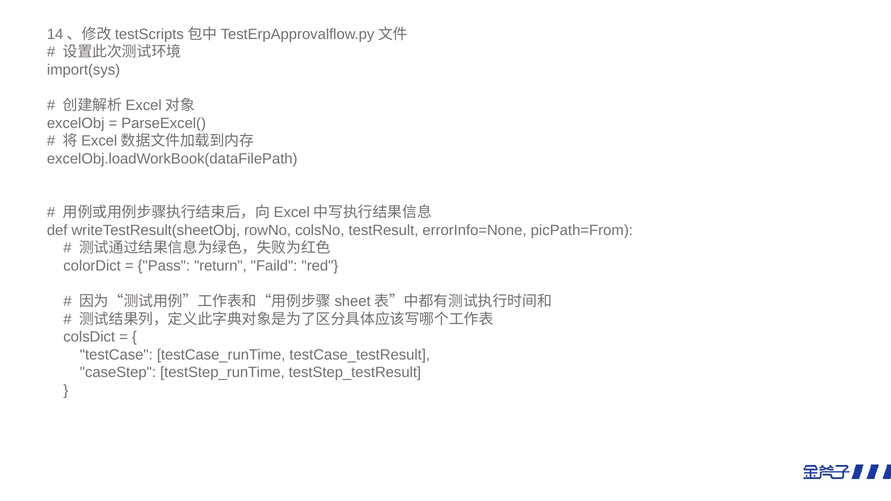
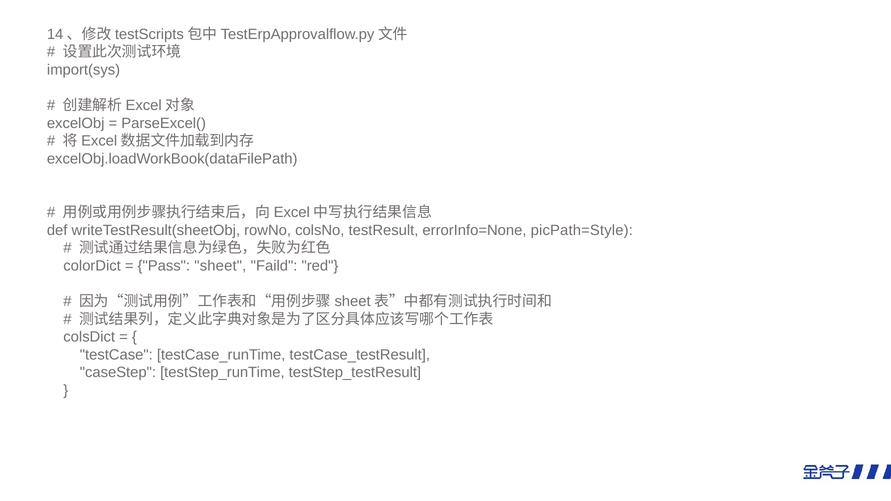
picPath=From: picPath=From -> picPath=Style
return: return -> sheet
